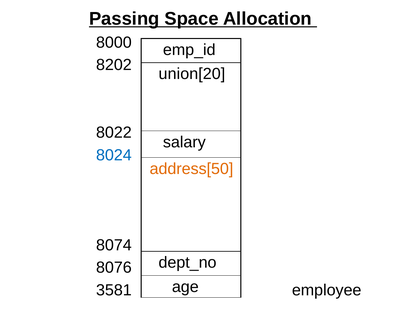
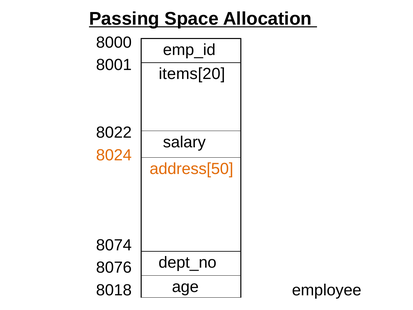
8202: 8202 -> 8001
union[20: union[20 -> items[20
8024 colour: blue -> orange
3581: 3581 -> 8018
